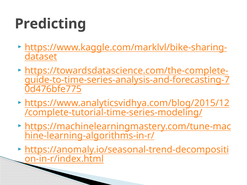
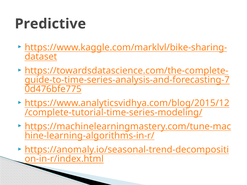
Predicting: Predicting -> Predictive
